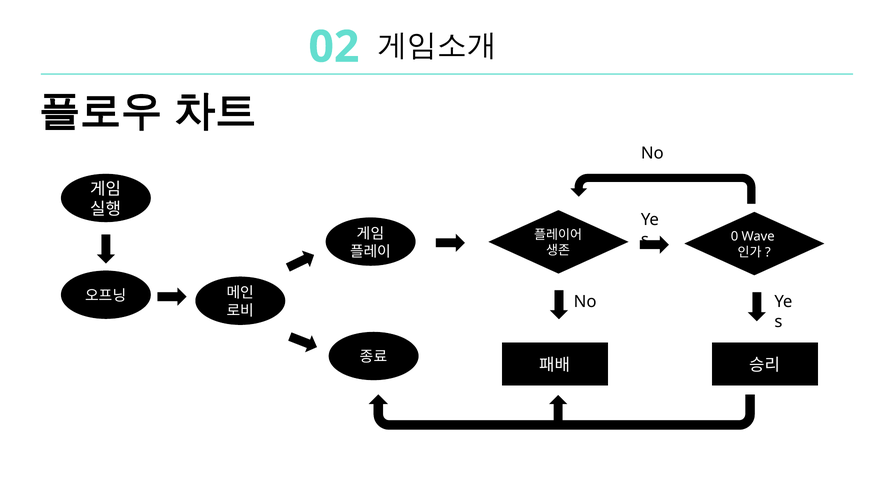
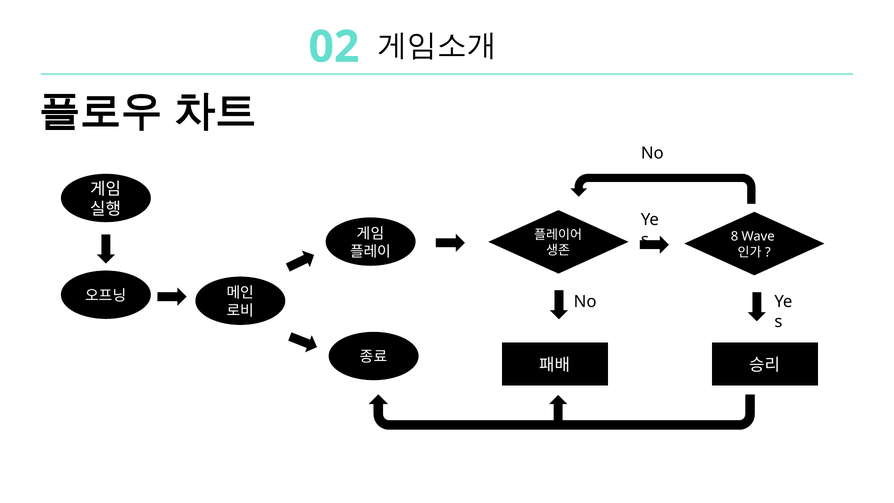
0: 0 -> 8
